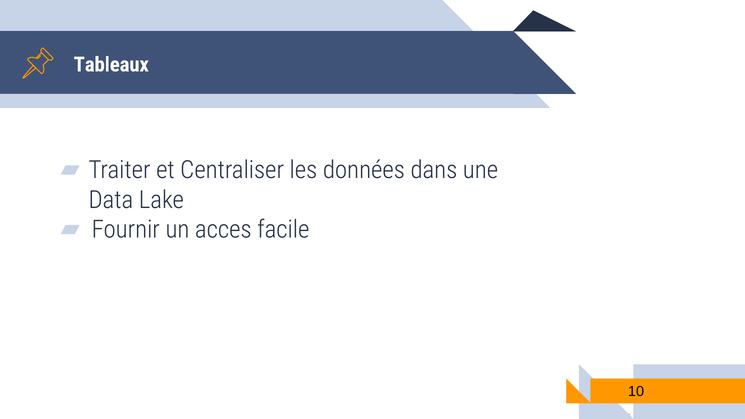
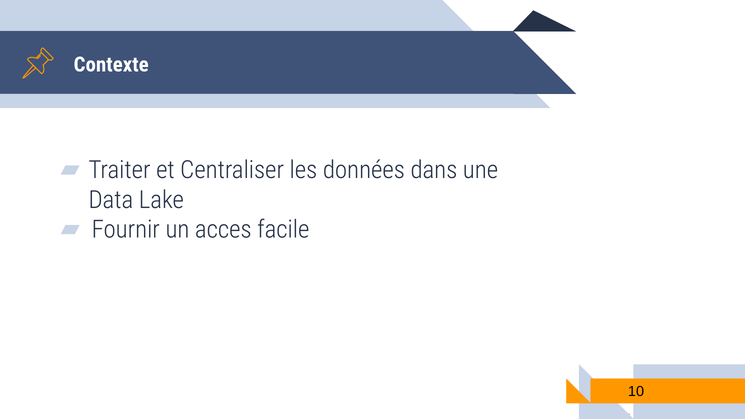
Tableaux: Tableaux -> Contexte
